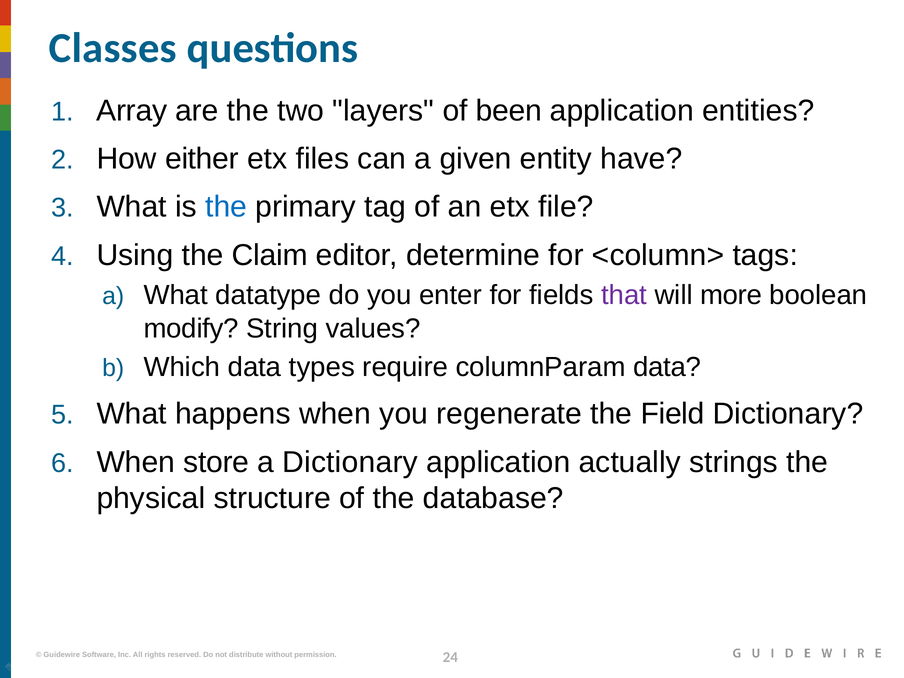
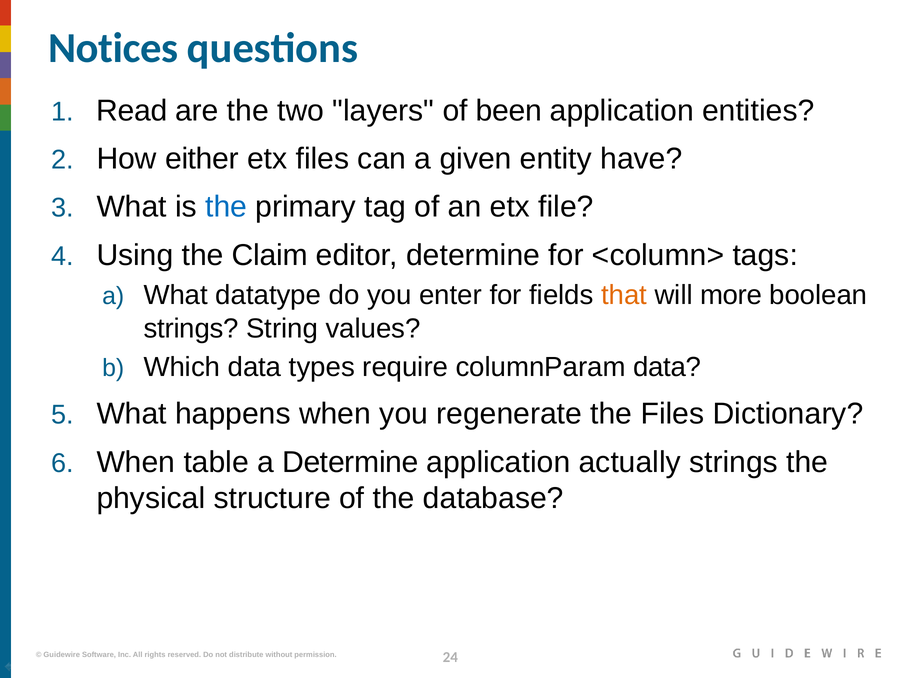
Classes: Classes -> Notices
Array: Array -> Read
that colour: purple -> orange
modify at (191, 328): modify -> strings
the Field: Field -> Files
store: store -> table
a Dictionary: Dictionary -> Determine
